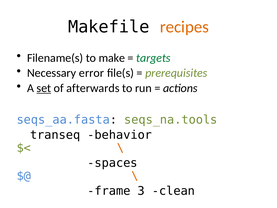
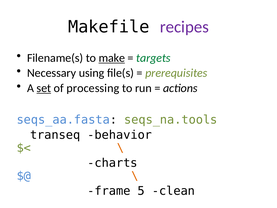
recipes colour: orange -> purple
make underline: none -> present
error: error -> using
afterwards: afterwards -> processing
spaces: spaces -> charts
3: 3 -> 5
